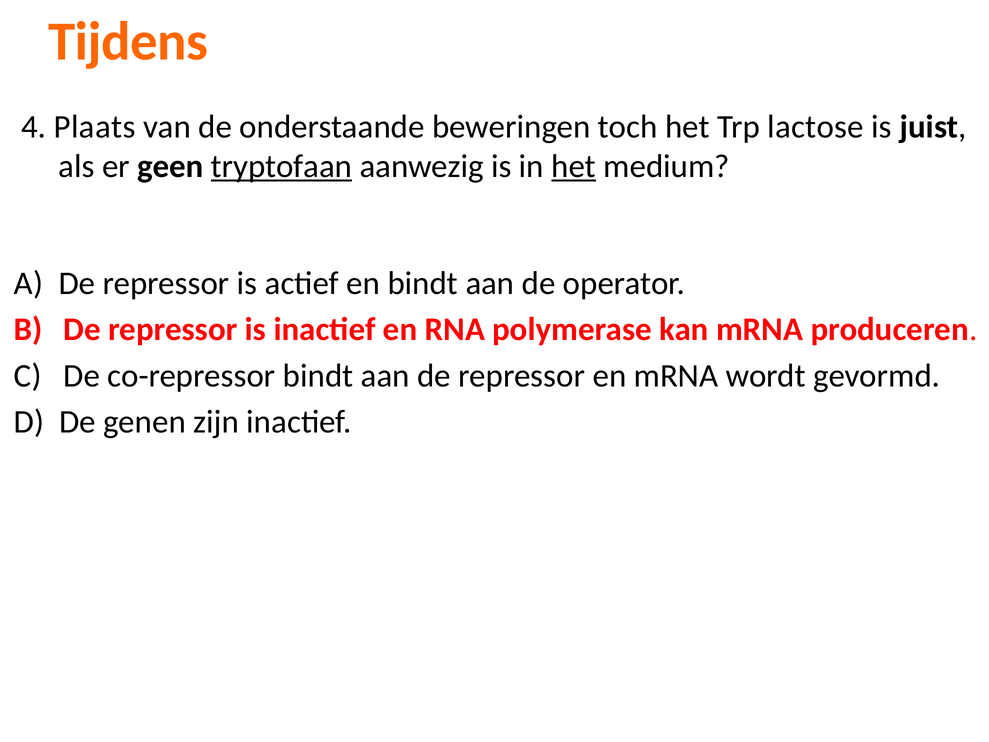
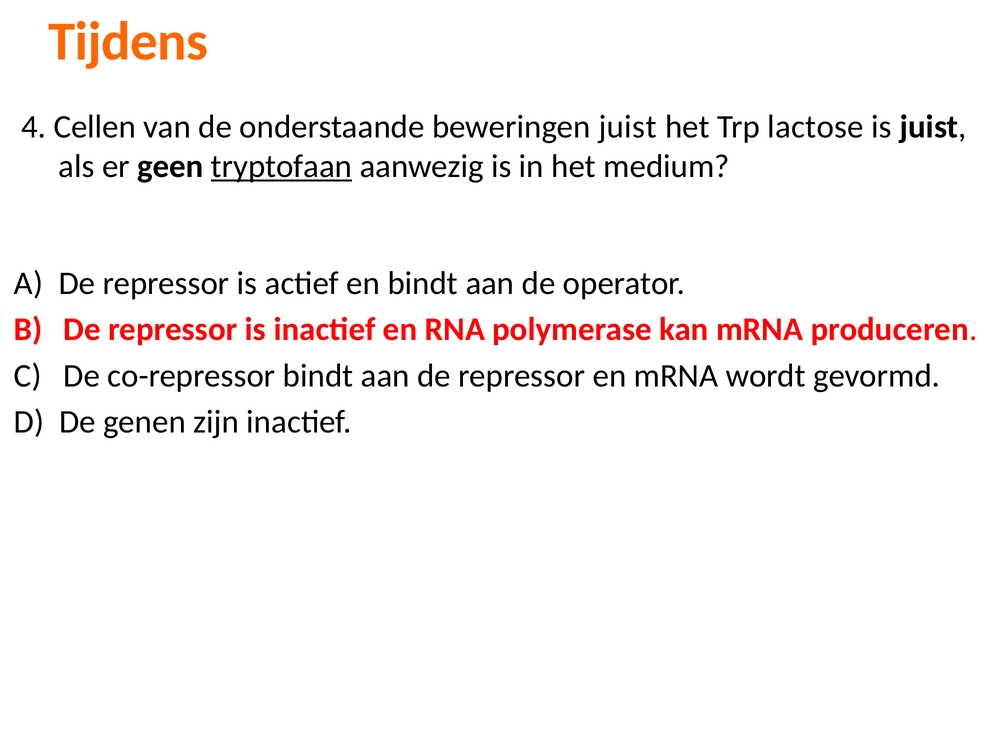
Plaats: Plaats -> Cellen
beweringen toch: toch -> juist
het at (574, 166) underline: present -> none
